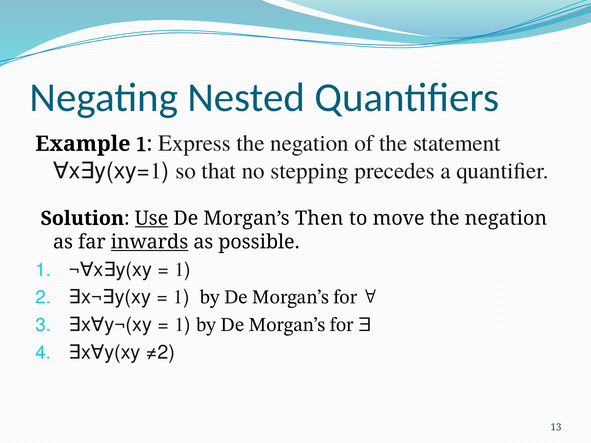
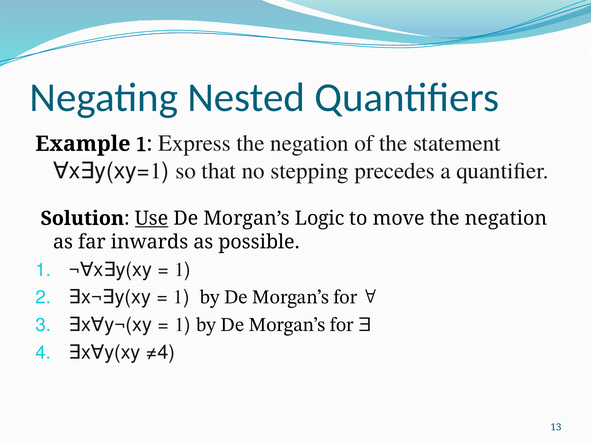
Then: Then -> Logic
inwards underline: present -> none
≠2: ≠2 -> ≠4
